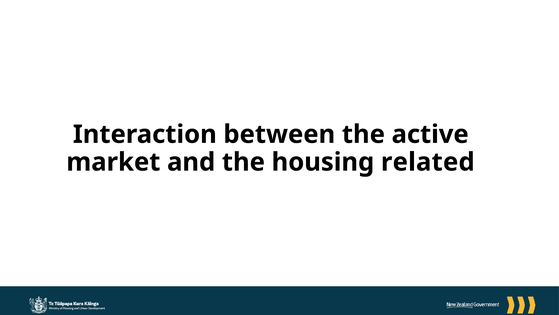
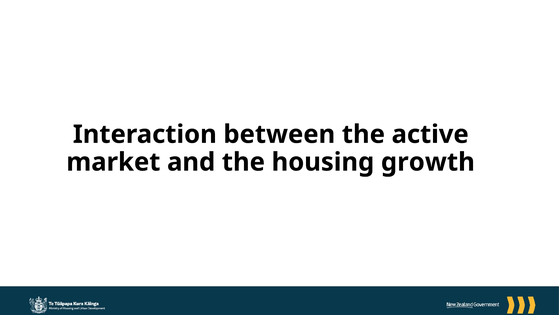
related: related -> growth
